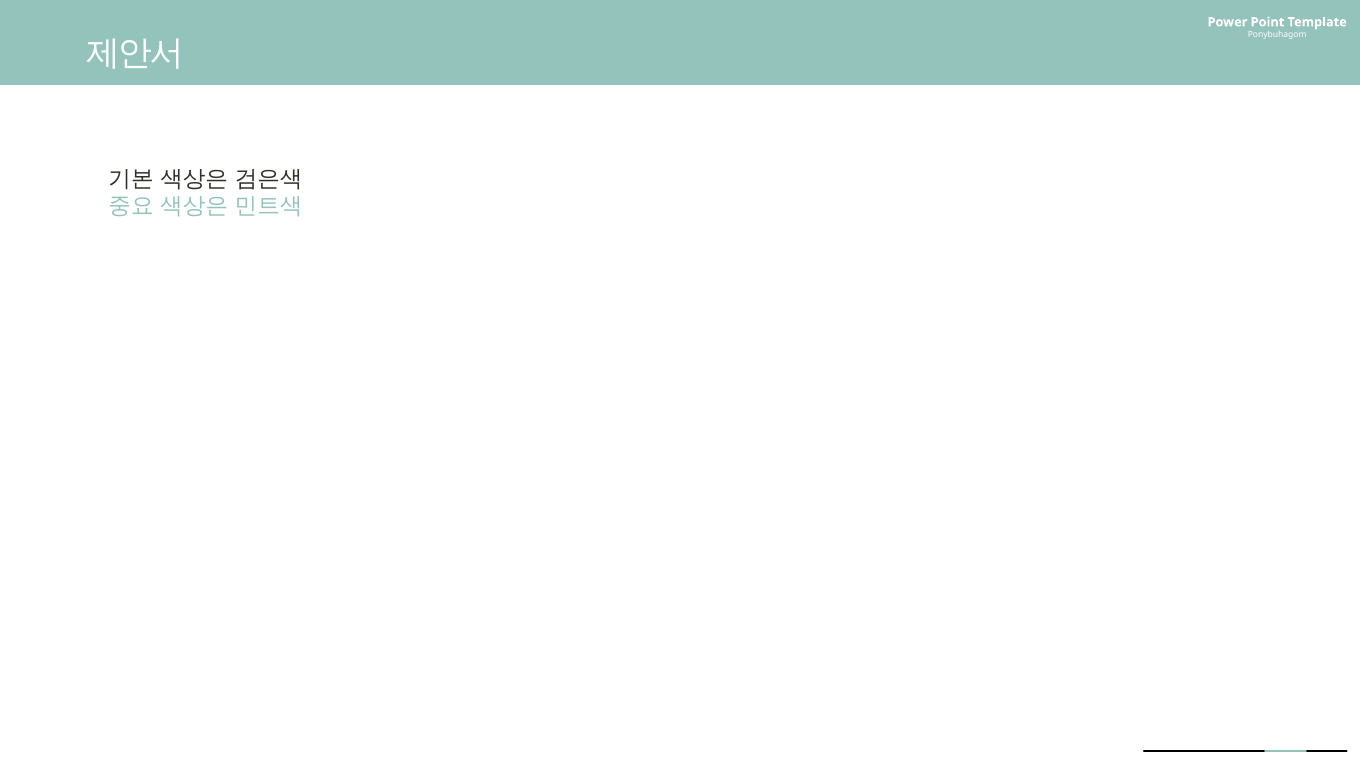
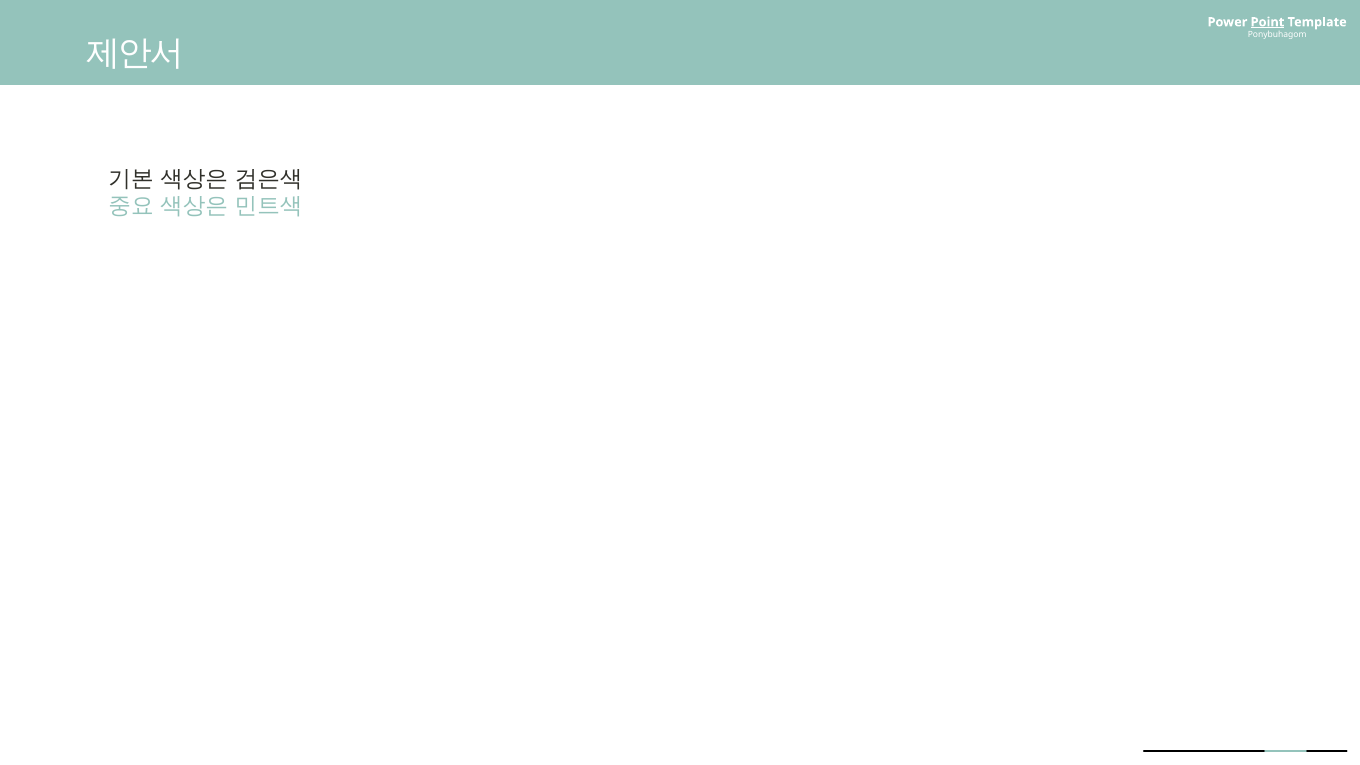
Point underline: none -> present
